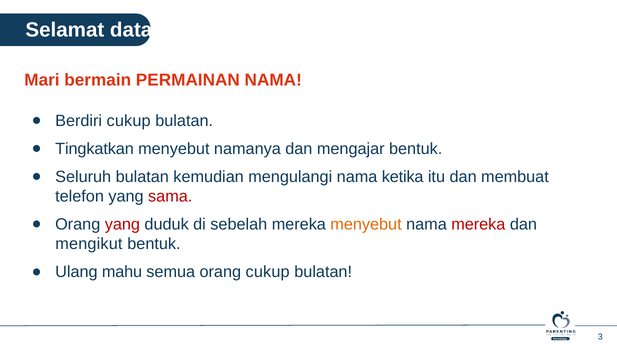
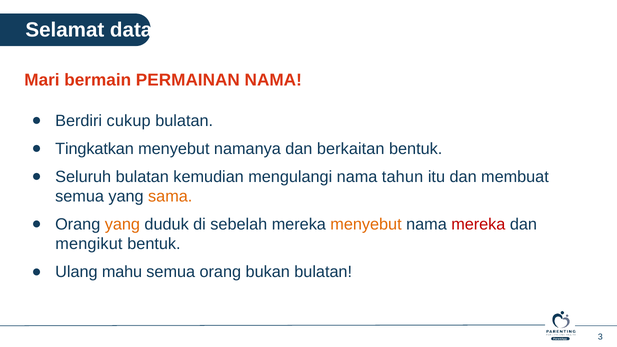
mengajar: mengajar -> berkaitan
ketika: ketika -> tahun
telefon at (80, 196): telefon -> semua
sama colour: red -> orange
yang at (122, 225) colour: red -> orange
orang cukup: cukup -> bukan
